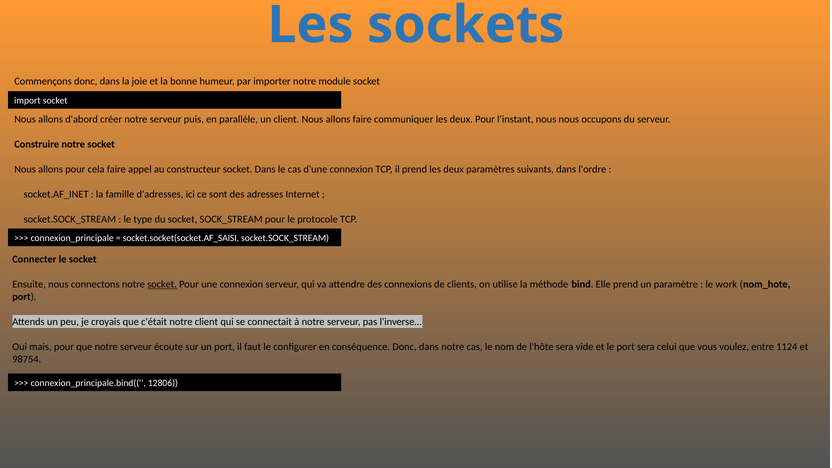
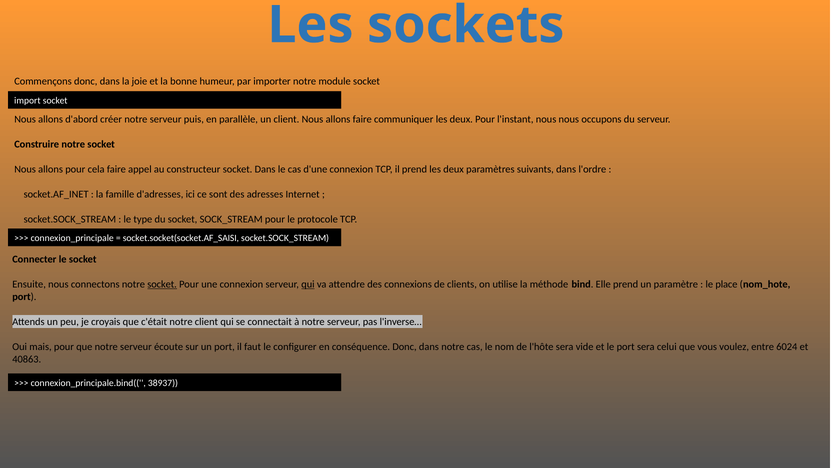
qui at (308, 284) underline: none -> present
work: work -> place
1124: 1124 -> 6024
98754: 98754 -> 40863
12806: 12806 -> 38937
